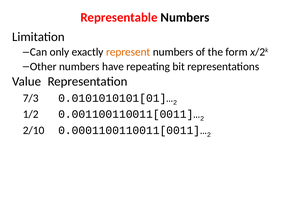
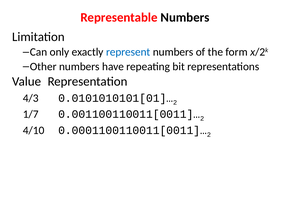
represent colour: orange -> blue
7/3: 7/3 -> 4/3
1/2: 1/2 -> 1/7
2/10: 2/10 -> 4/10
